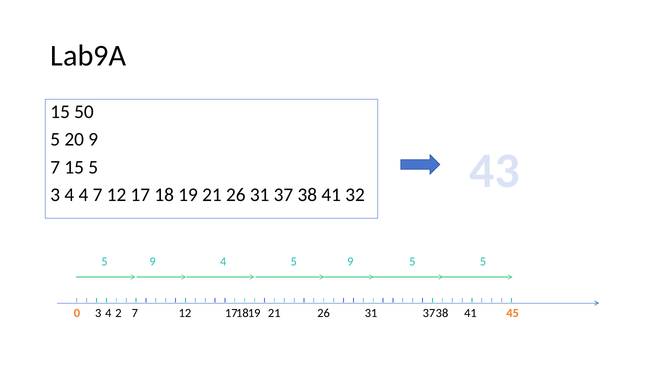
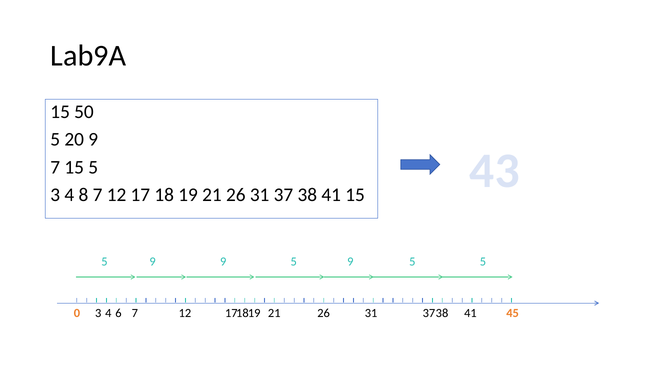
4 4: 4 -> 8
41 32: 32 -> 15
9 4: 4 -> 9
2: 2 -> 6
